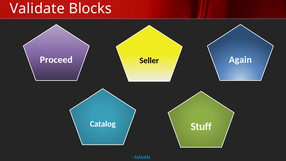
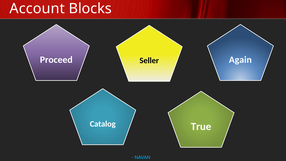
Validate: Validate -> Account
Stuff: Stuff -> True
